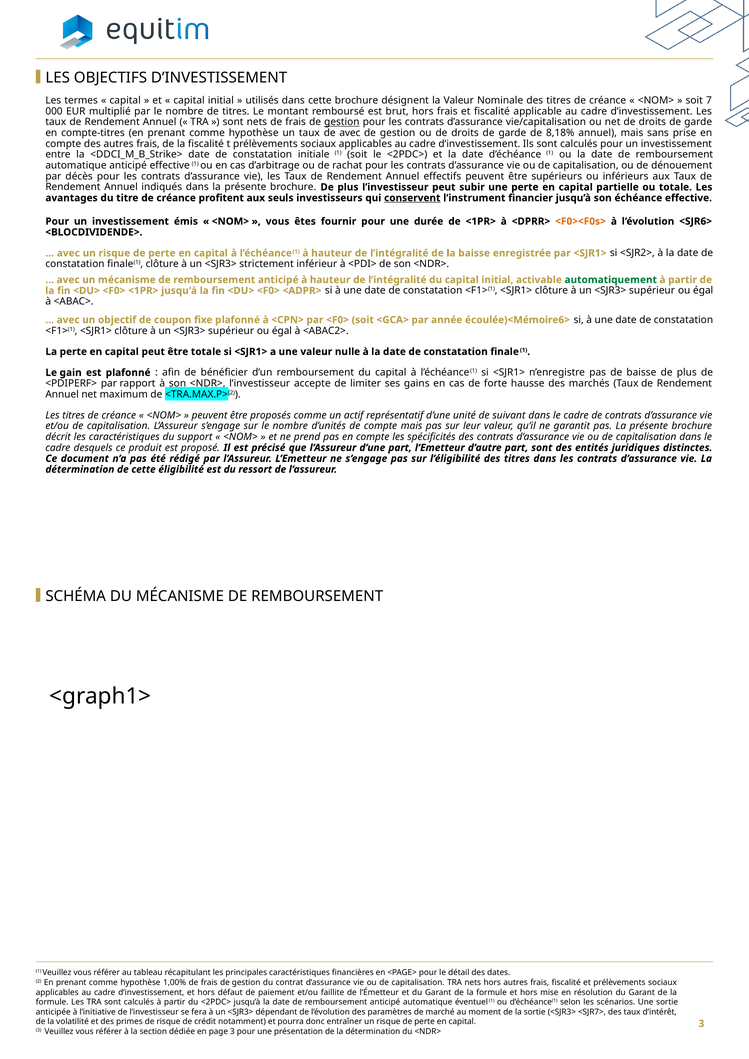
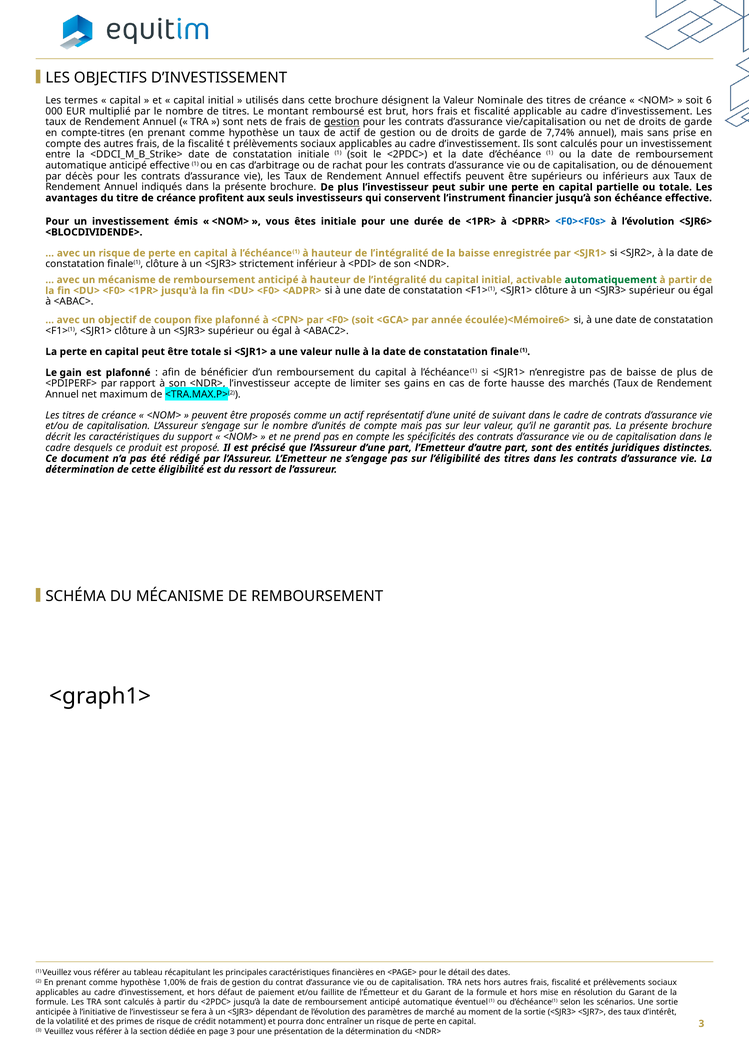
7: 7 -> 6
de avec: avec -> actif
8,18%: 8,18% -> 7,74%
conservent underline: present -> none
êtes fournir: fournir -> initiale
<F0><F0s> colour: orange -> blue
